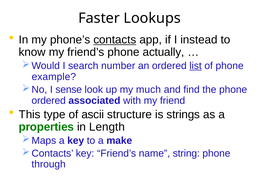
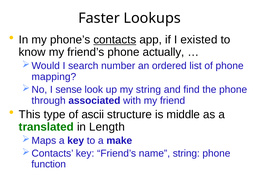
instead: instead -> existed
list underline: present -> none
example: example -> mapping
my much: much -> string
ordered at (49, 101): ordered -> through
strings: strings -> middle
properties: properties -> translated
through: through -> function
